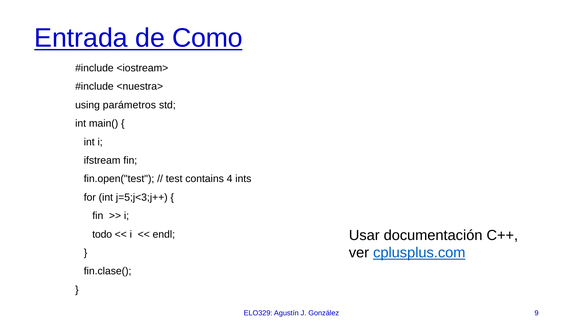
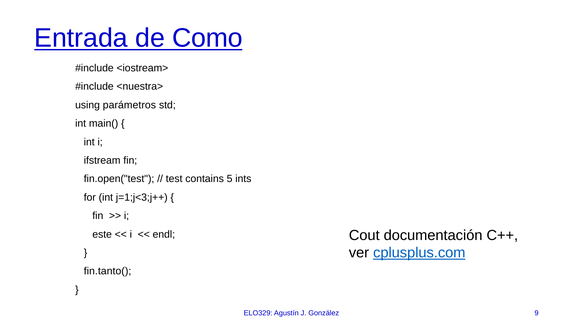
4: 4 -> 5
j=5;j<3;j++: j=5;j<3;j++ -> j=1;j<3;j++
Usar: Usar -> Cout
todo: todo -> este
fin.clase(: fin.clase( -> fin.tanto(
